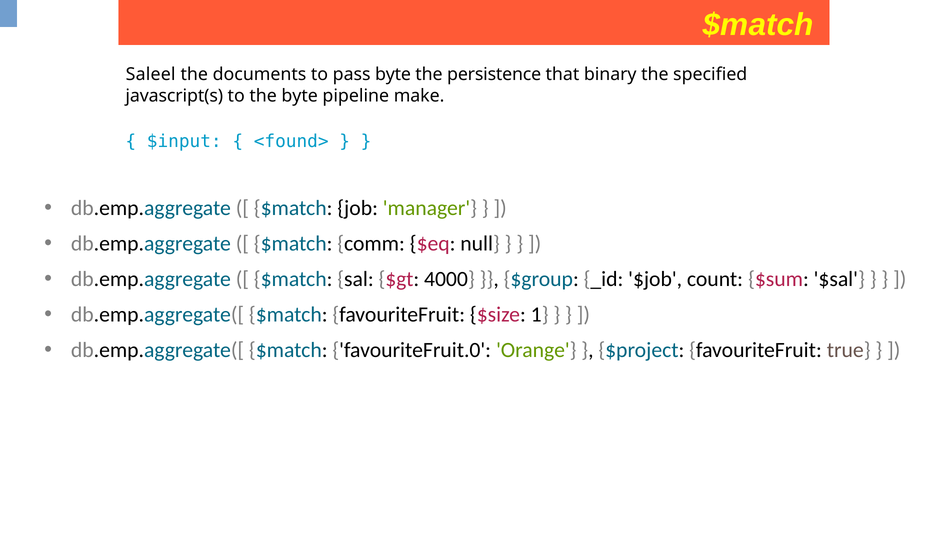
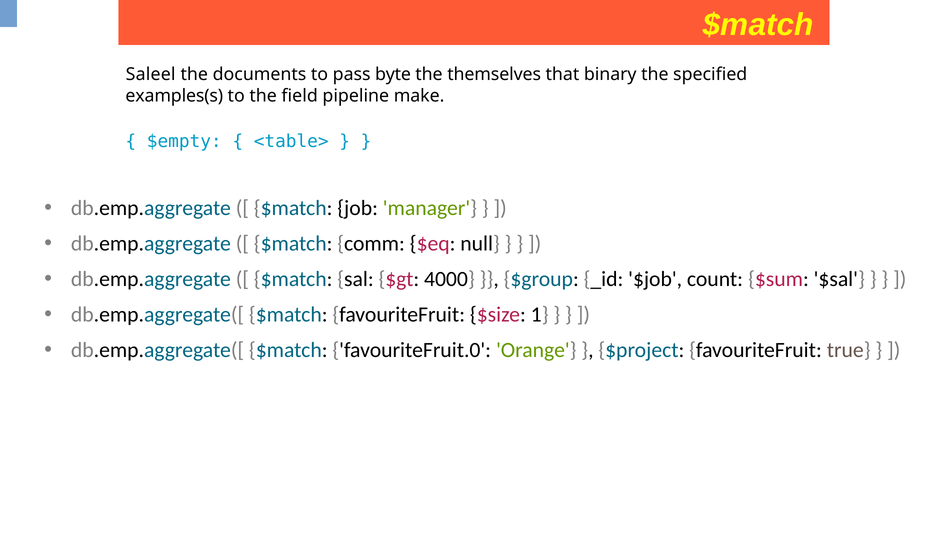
persistence: persistence -> themselves
javascript(s: javascript(s -> examples(s
the byte: byte -> field
$input: $input -> $empty
<found>: <found> -> <table>
